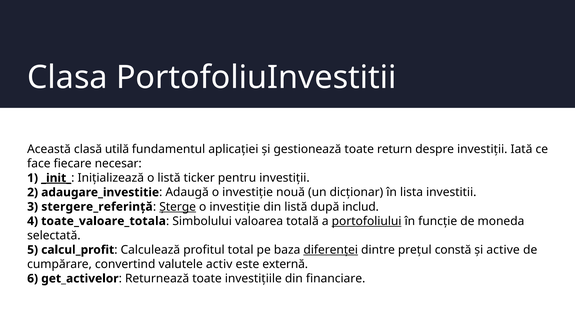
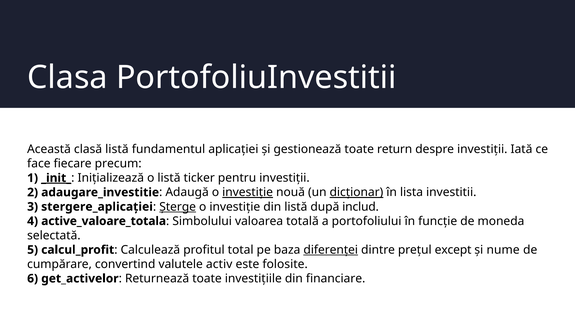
clasă utilă: utilă -> listă
necesar: necesar -> precum
investiție at (248, 193) underline: none -> present
dicționar underline: none -> present
stergere_referință: stergere_referință -> stergere_aplicației
toate_valoare_totala: toate_valoare_totala -> active_valoare_totala
portofoliului underline: present -> none
constă: constă -> except
active: active -> nume
externă: externă -> folosite
